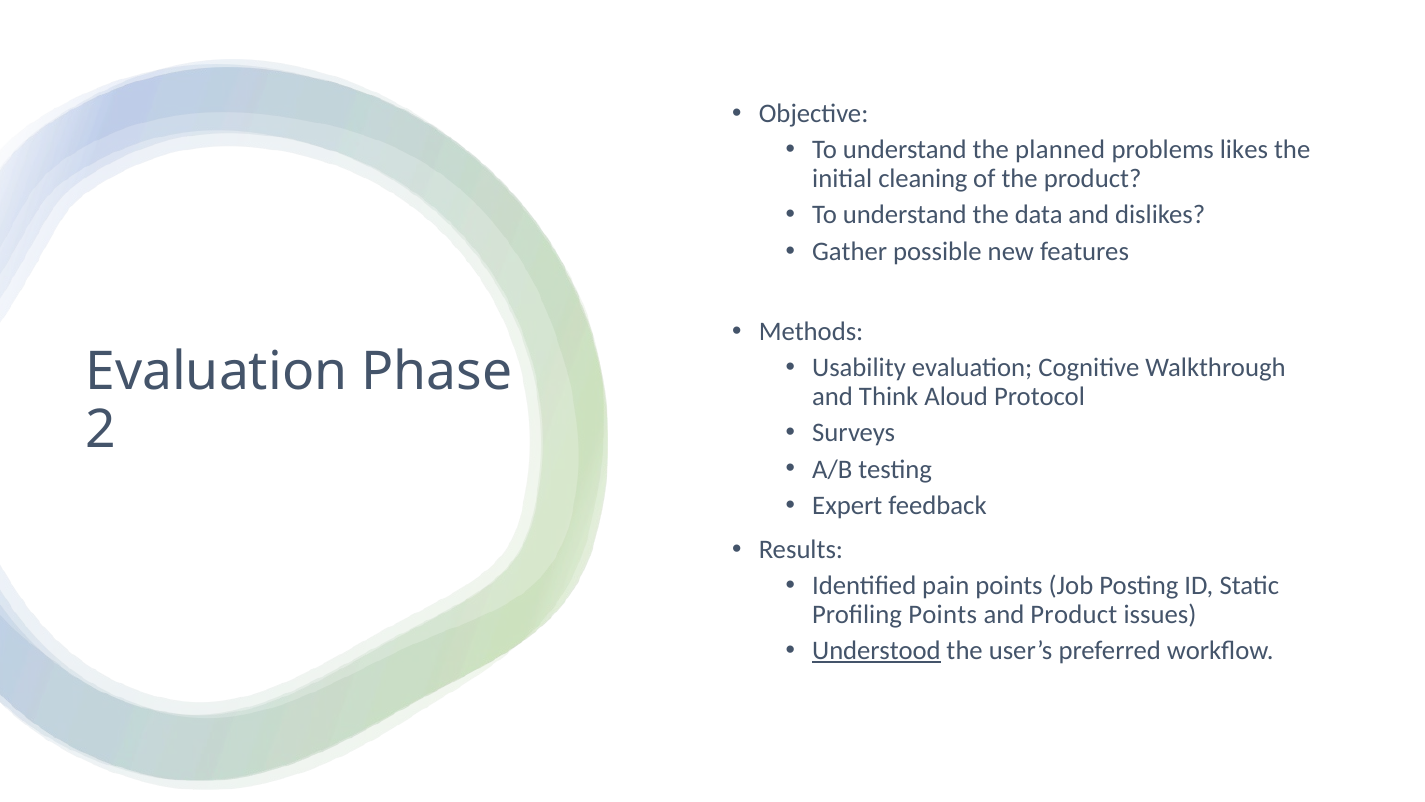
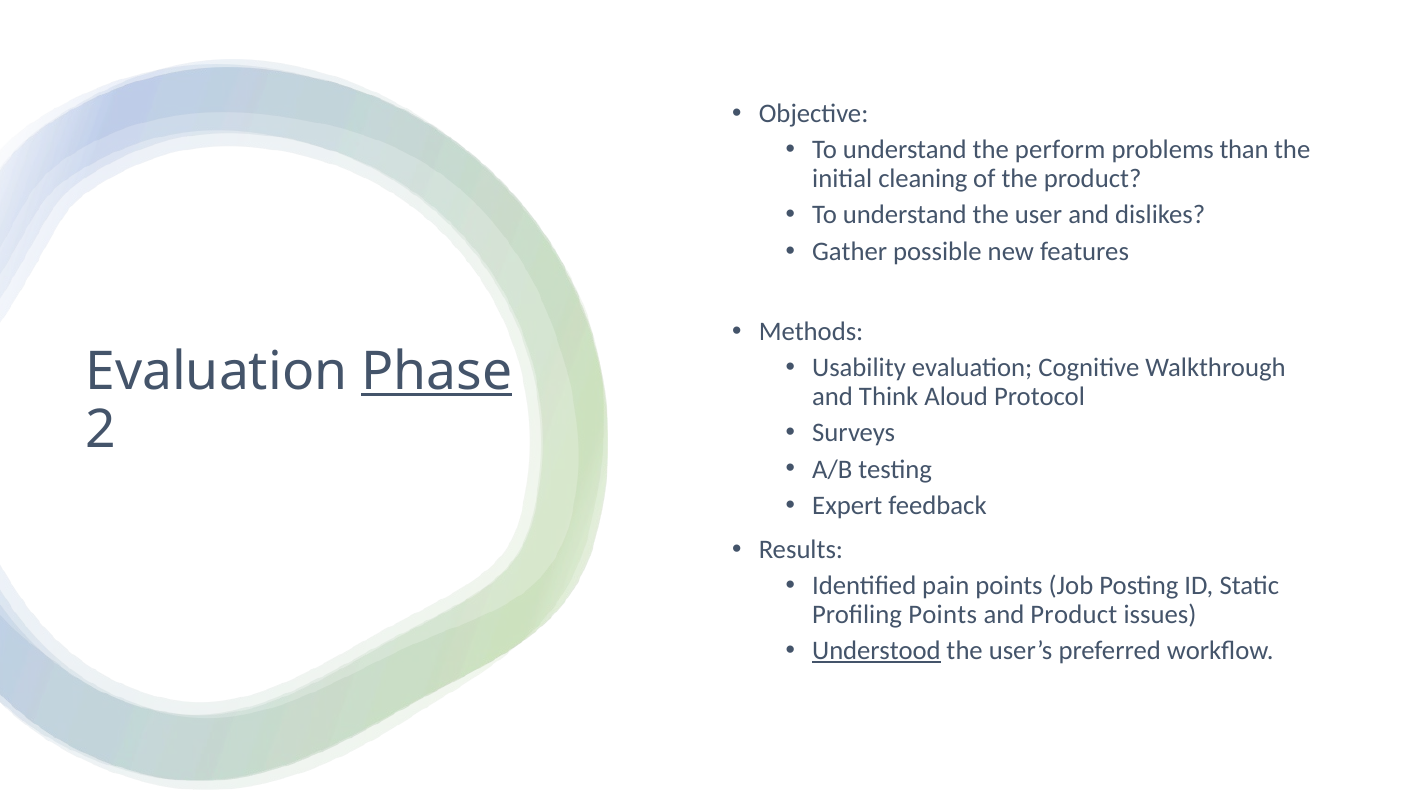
planned: planned -> perform
likes: likes -> than
data: data -> user
Phase underline: none -> present
